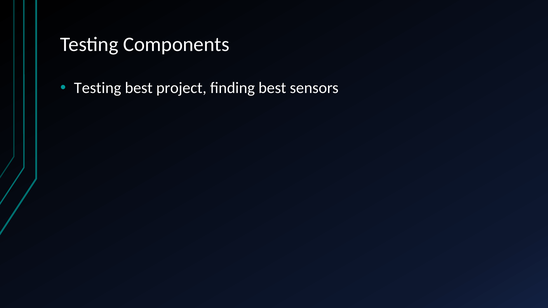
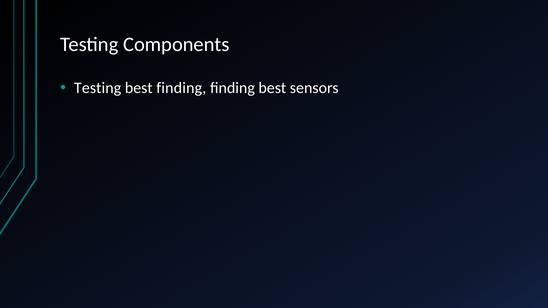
best project: project -> finding
